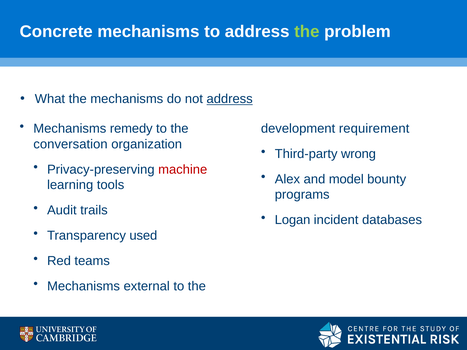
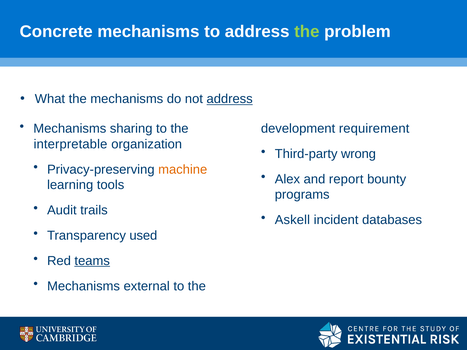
remedy: remedy -> sharing
conversation: conversation -> interpretable
machine colour: red -> orange
model: model -> report
Logan: Logan -> Askell
teams underline: none -> present
